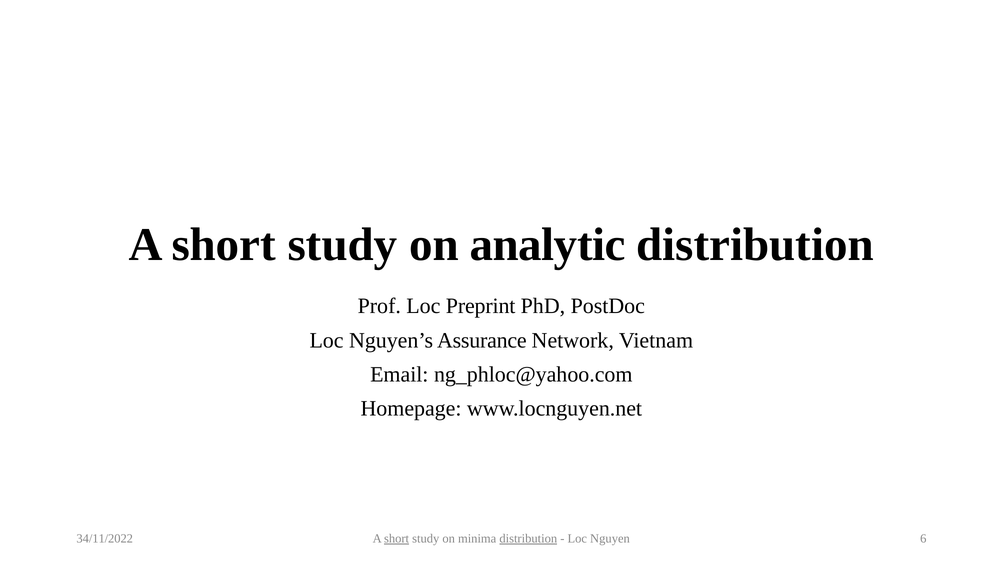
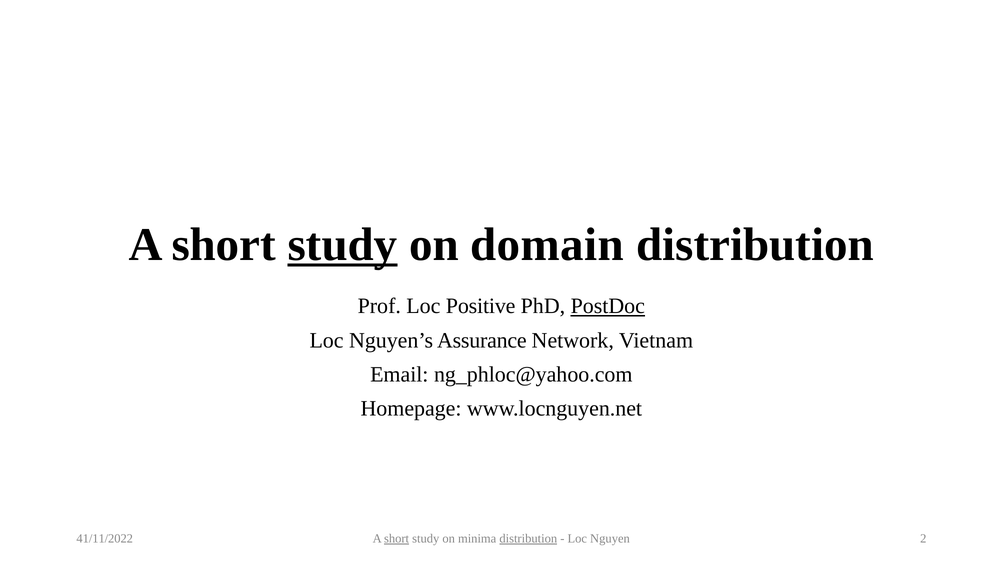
study at (343, 245) underline: none -> present
analytic: analytic -> domain
Preprint: Preprint -> Positive
PostDoc underline: none -> present
34/11/2022: 34/11/2022 -> 41/11/2022
6: 6 -> 2
